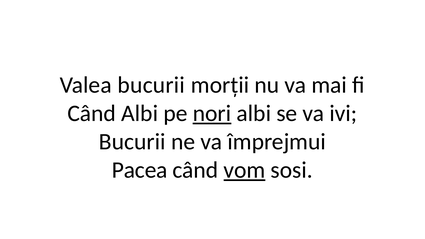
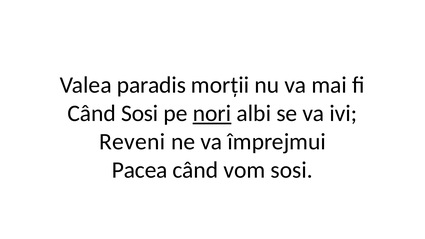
Valea bucurii: bucurii -> paradis
Când Albi: Albi -> Sosi
Bucurii at (132, 142): Bucurii -> Reveni
vom underline: present -> none
